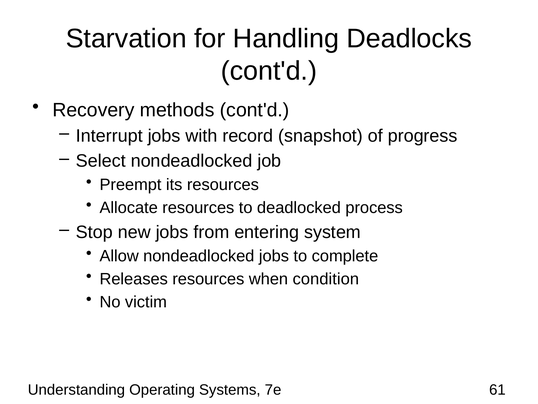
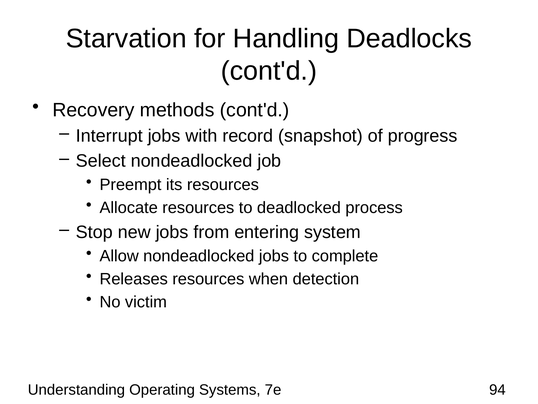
condition: condition -> detection
61: 61 -> 94
